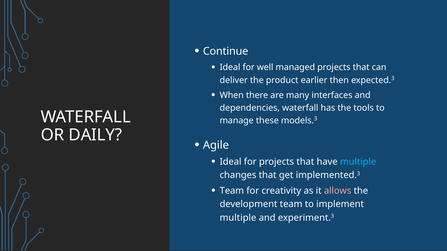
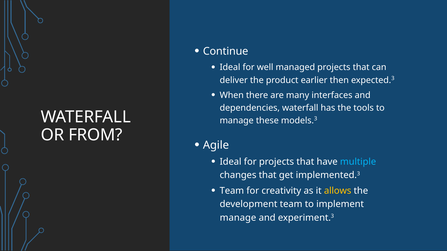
DAILY: DAILY -> FROM
allows colour: pink -> yellow
multiple at (238, 218): multiple -> manage
